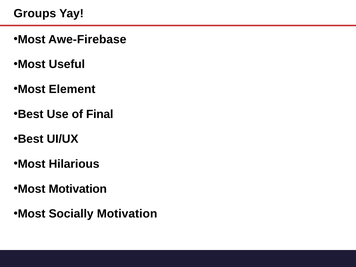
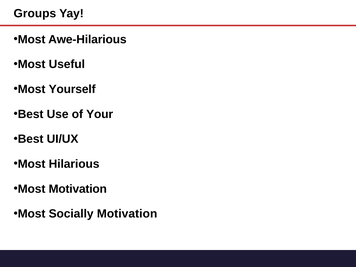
Awe-Firebase: Awe-Firebase -> Awe-Hilarious
Element: Element -> Yourself
Final: Final -> Your
